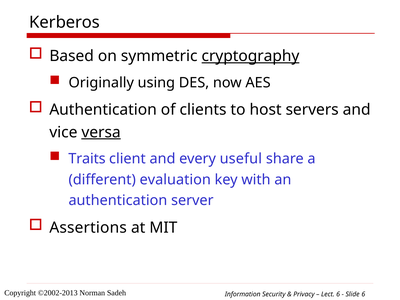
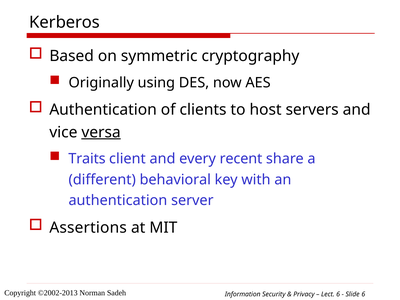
cryptography underline: present -> none
useful: useful -> recent
evaluation: evaluation -> behavioral
